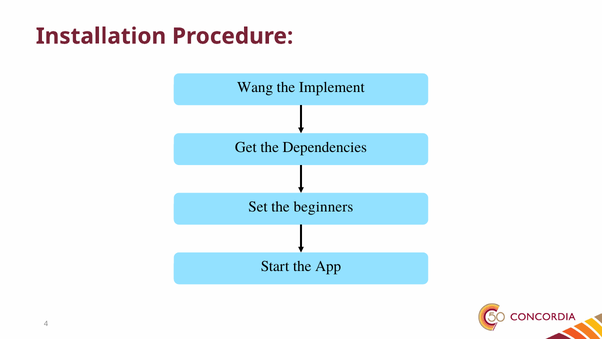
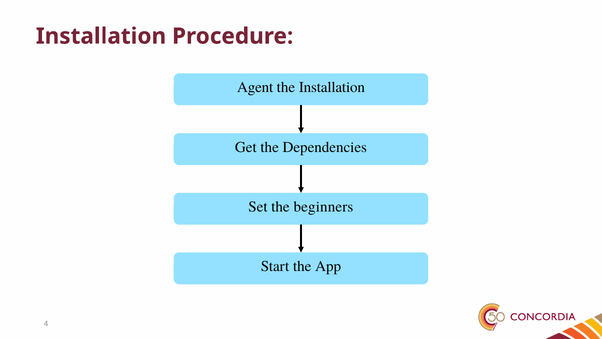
Wang: Wang -> Agent
the Implement: Implement -> Installation
